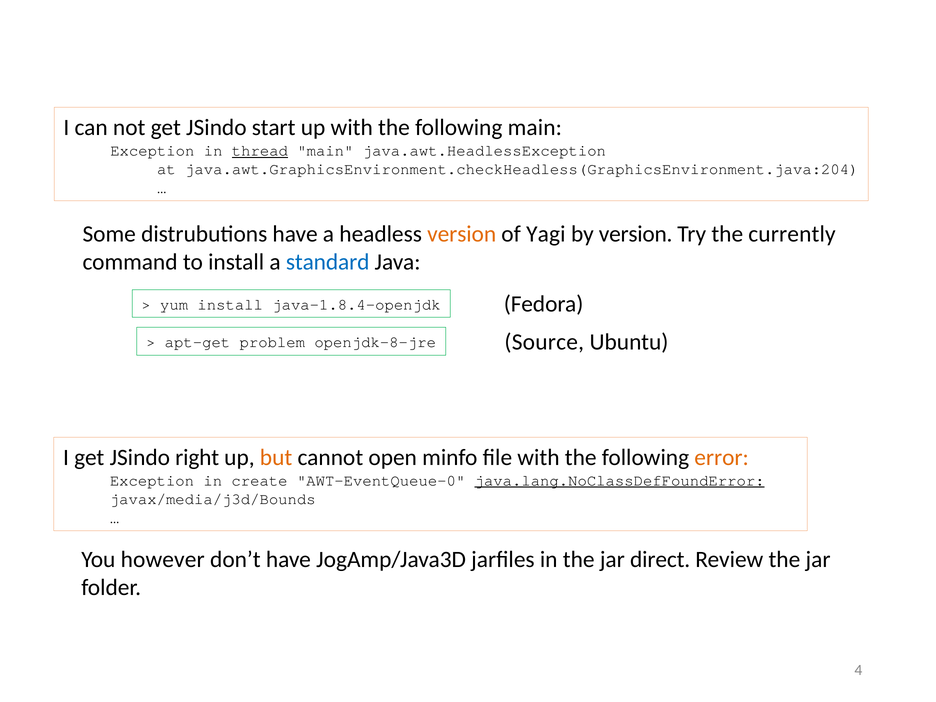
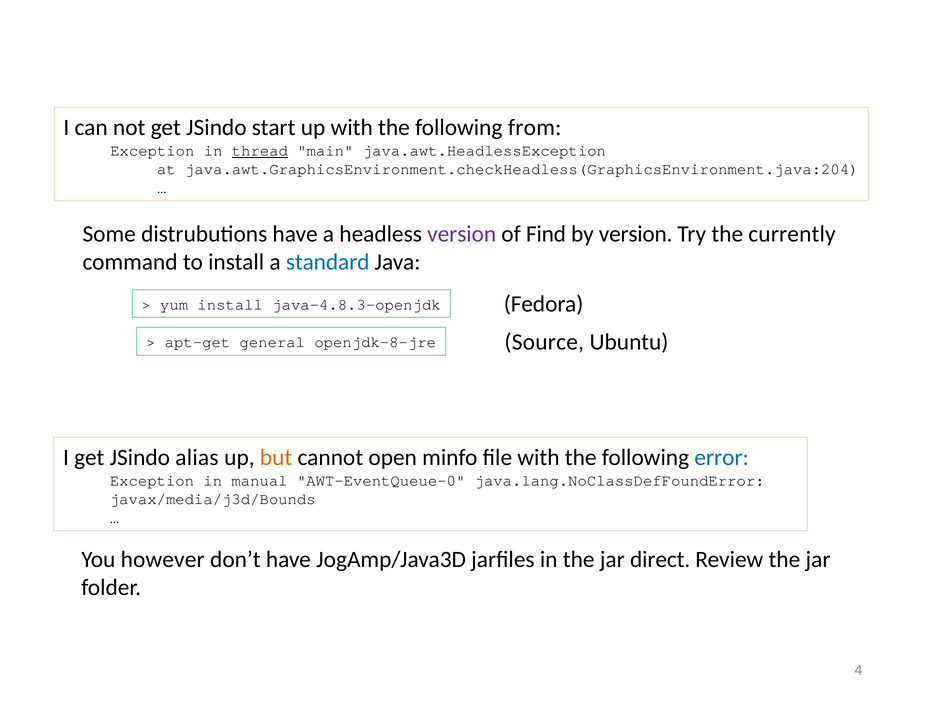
following main: main -> from
version at (462, 234) colour: orange -> purple
Yagi: Yagi -> Find
java-1.8.4-openjdk: java-1.8.4-openjdk -> java-4.8.3-openjdk
problem: problem -> general
right: right -> alias
error colour: orange -> blue
create: create -> manual
java.lang.NoClassDefFoundError underline: present -> none
